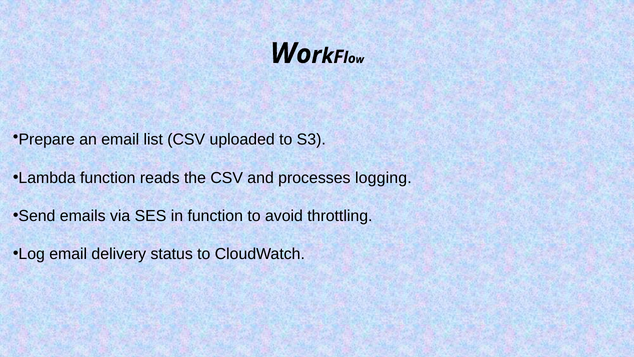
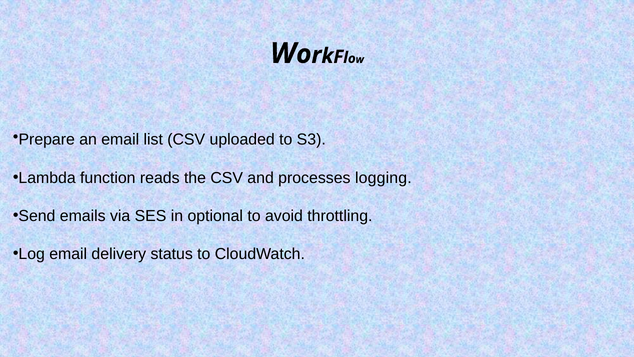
in function: function -> optional
